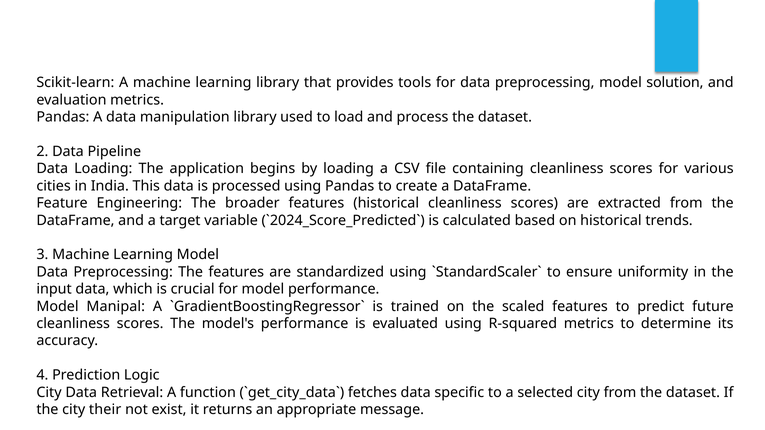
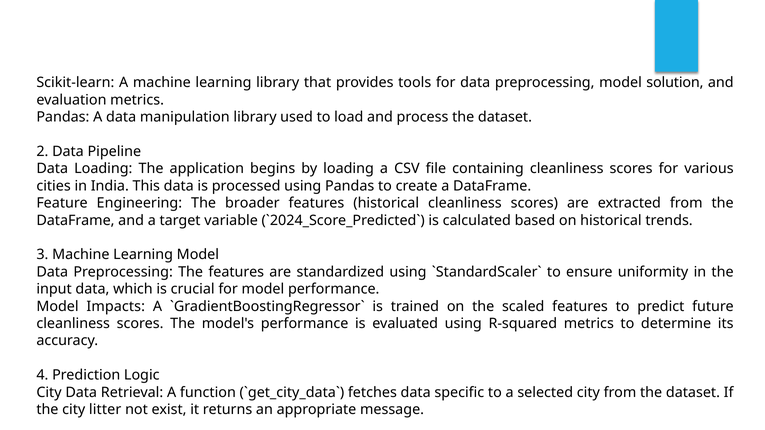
Manipal: Manipal -> Impacts
their: their -> litter
